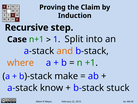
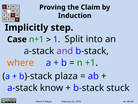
Recursive: Recursive -> Implicitly
and colour: orange -> purple
make: make -> plaza
